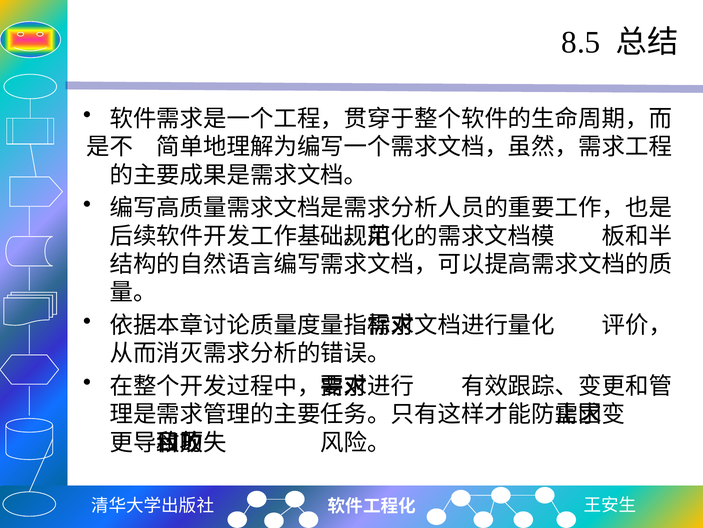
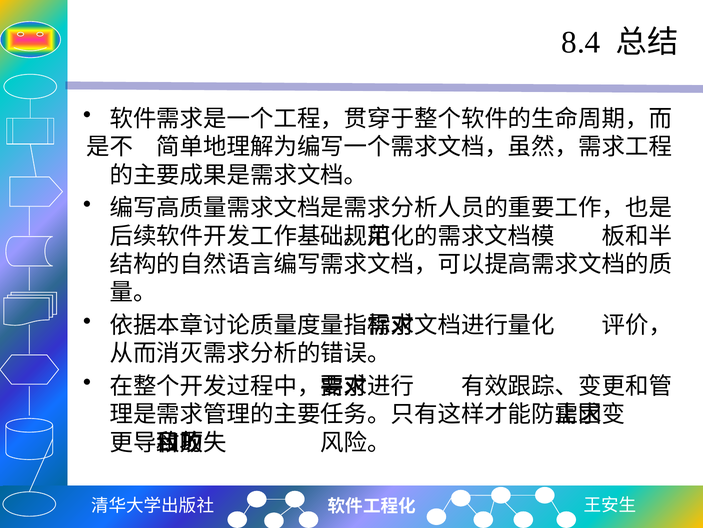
8.5: 8.5 -> 8.4
